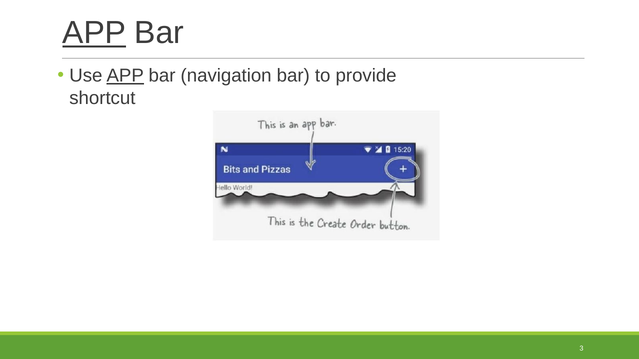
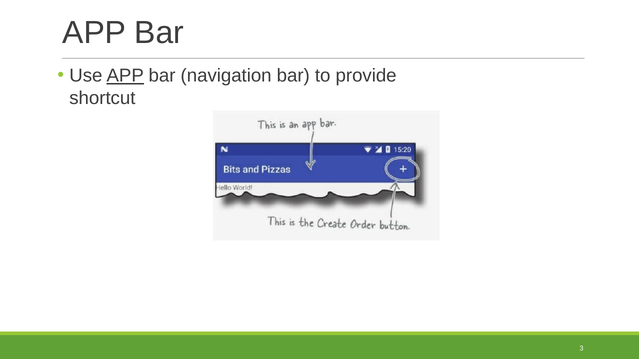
APP at (94, 33) underline: present -> none
